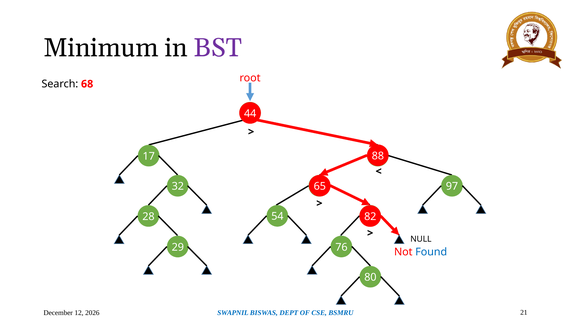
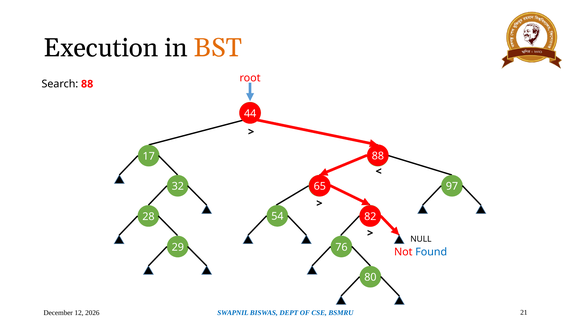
Minimum: Minimum -> Execution
BST colour: purple -> orange
Search 68: 68 -> 88
